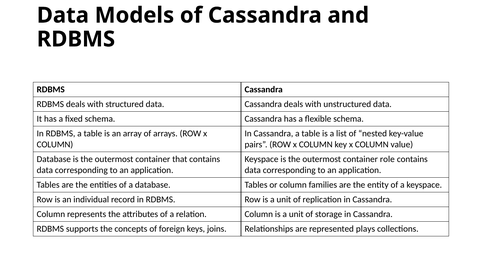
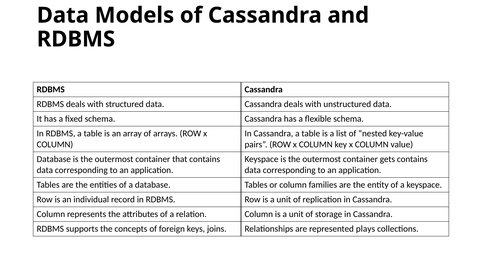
role: role -> gets
